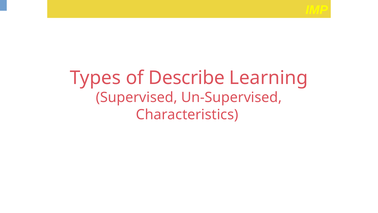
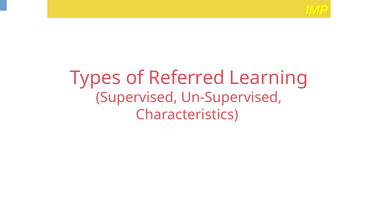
Describe: Describe -> Referred
